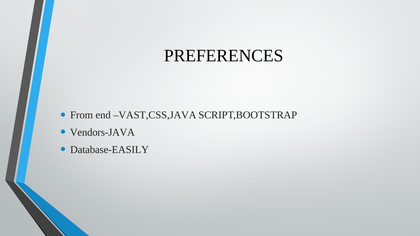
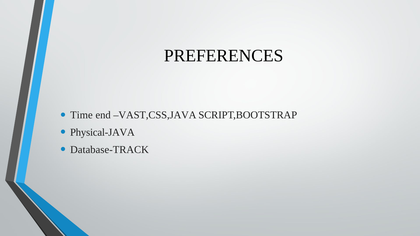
From: From -> Time
Vendors-JAVA: Vendors-JAVA -> Physical-JAVA
Database-EASILY: Database-EASILY -> Database-TRACK
